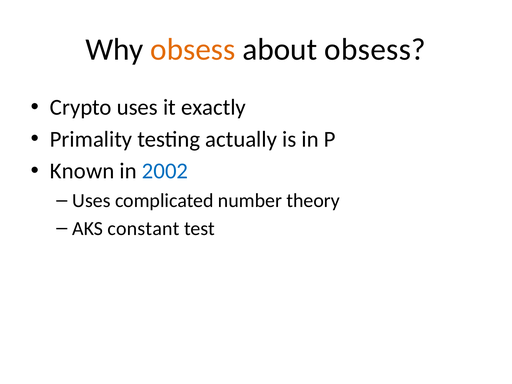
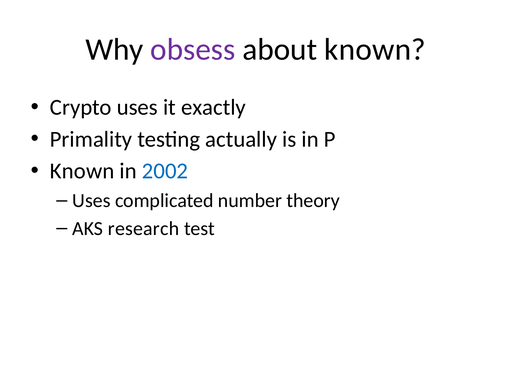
obsess at (193, 50) colour: orange -> purple
about obsess: obsess -> known
constant: constant -> research
